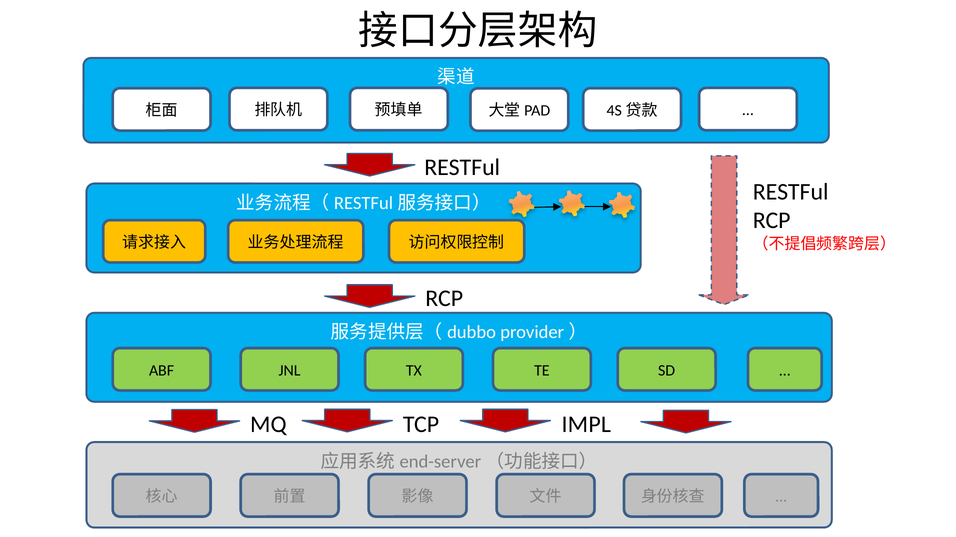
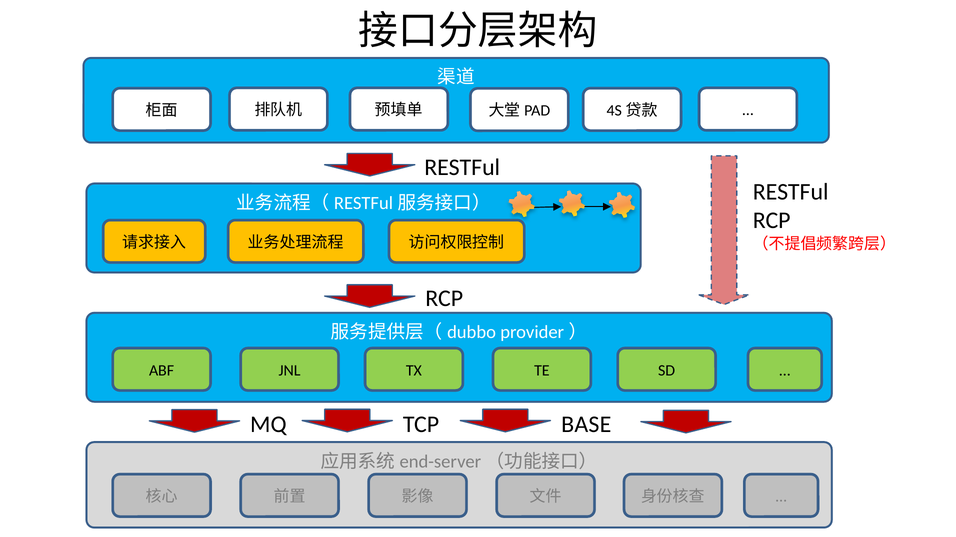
IMPL: IMPL -> BASE
